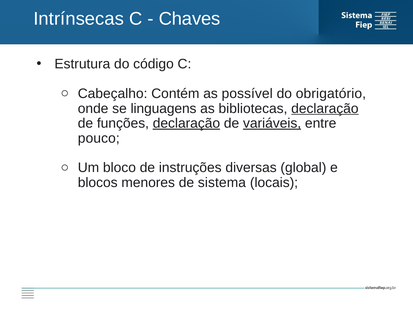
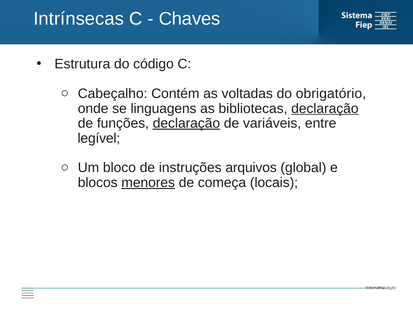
possível: possível -> voltadas
variáveis underline: present -> none
pouco: pouco -> legível
diversas: diversas -> arquivos
menores underline: none -> present
sistema: sistema -> começa
